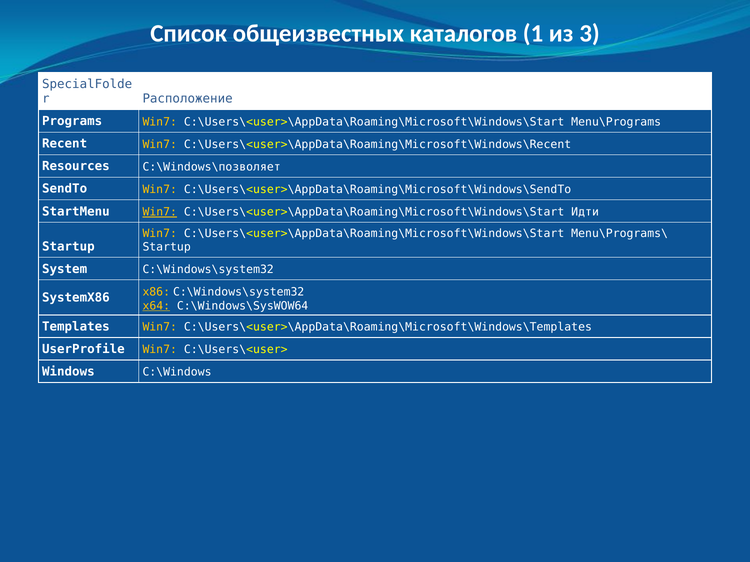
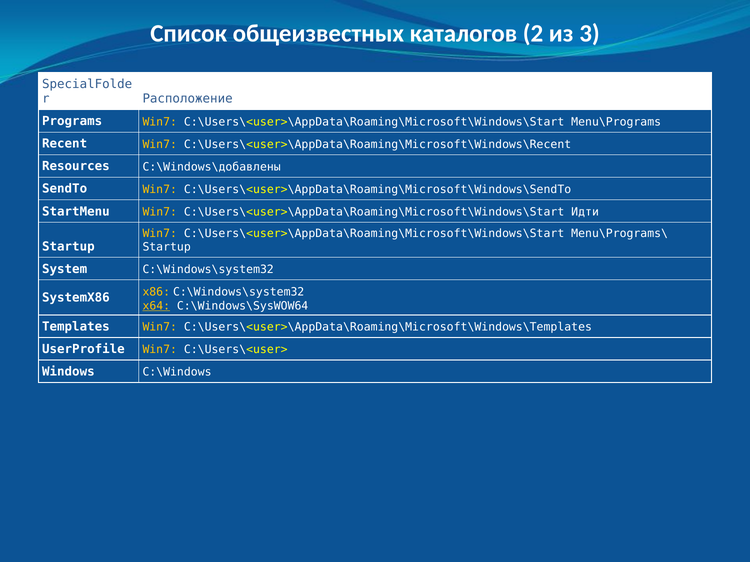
1: 1 -> 2
C:\Windows\позволяет: C:\Windows\позволяет -> C:\Windows\добавлены
Win7 at (160, 212) underline: present -> none
